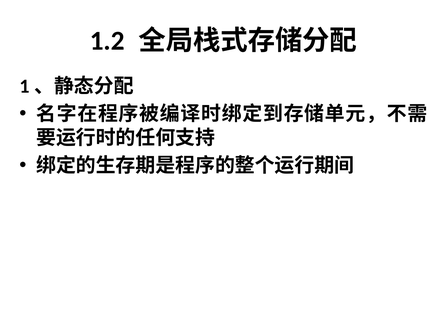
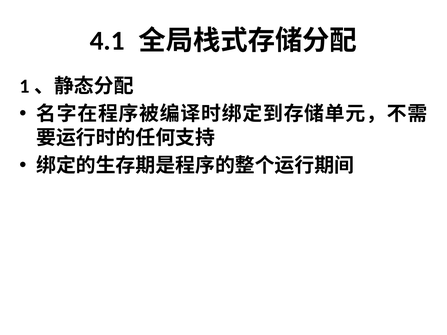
1.2: 1.2 -> 4.1
